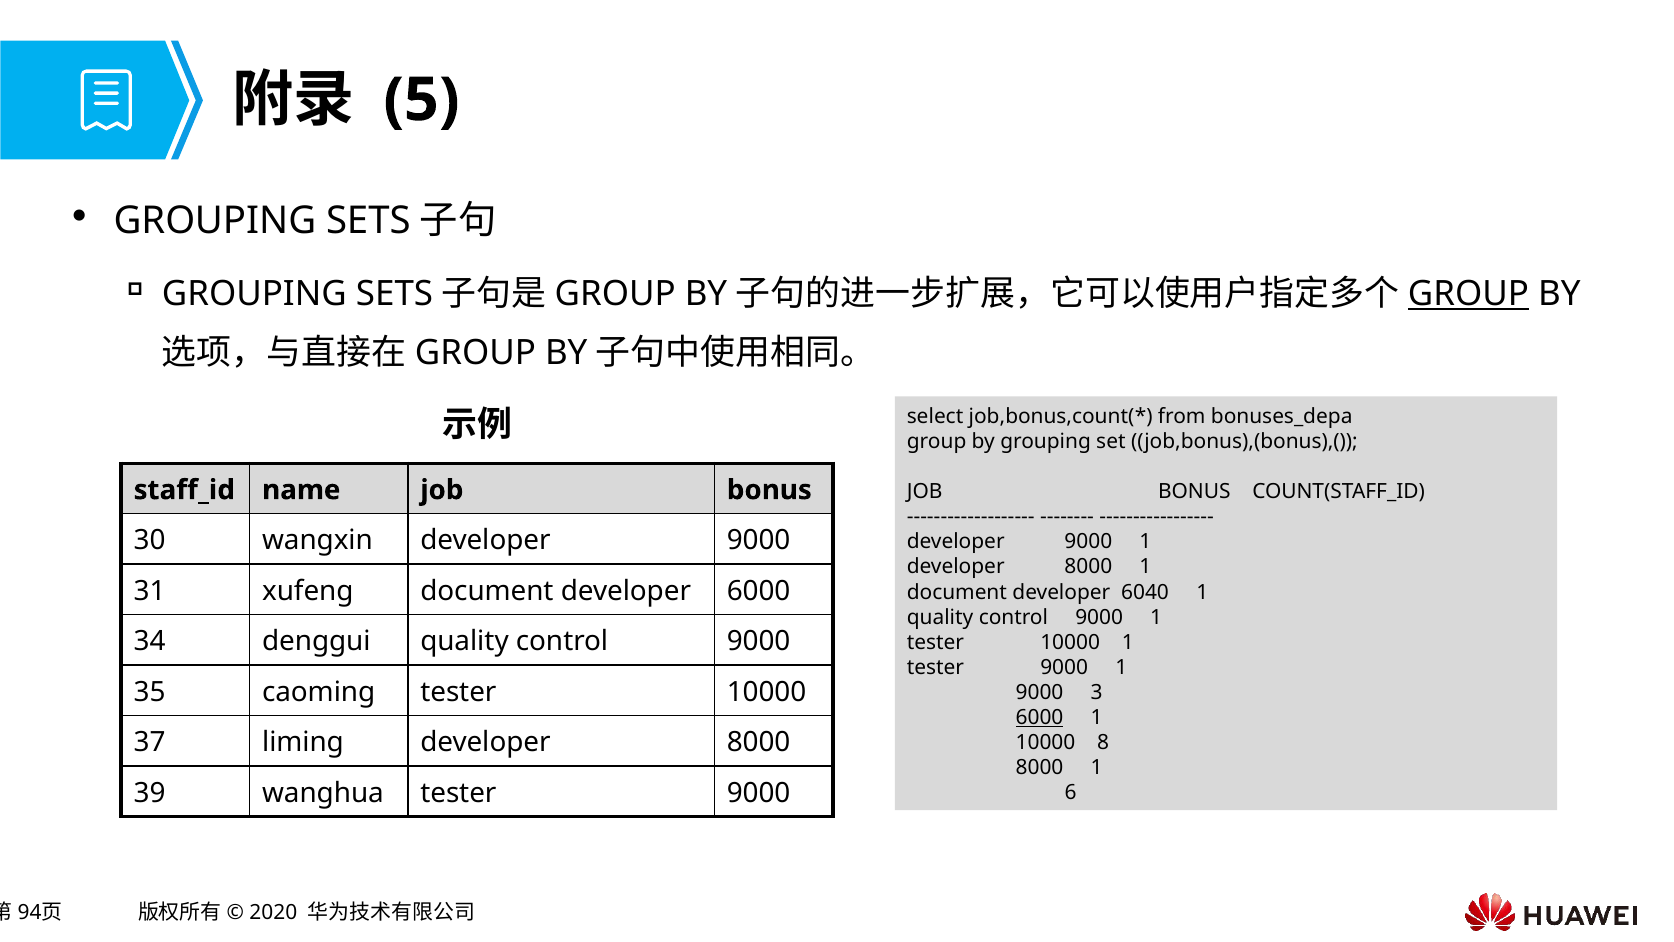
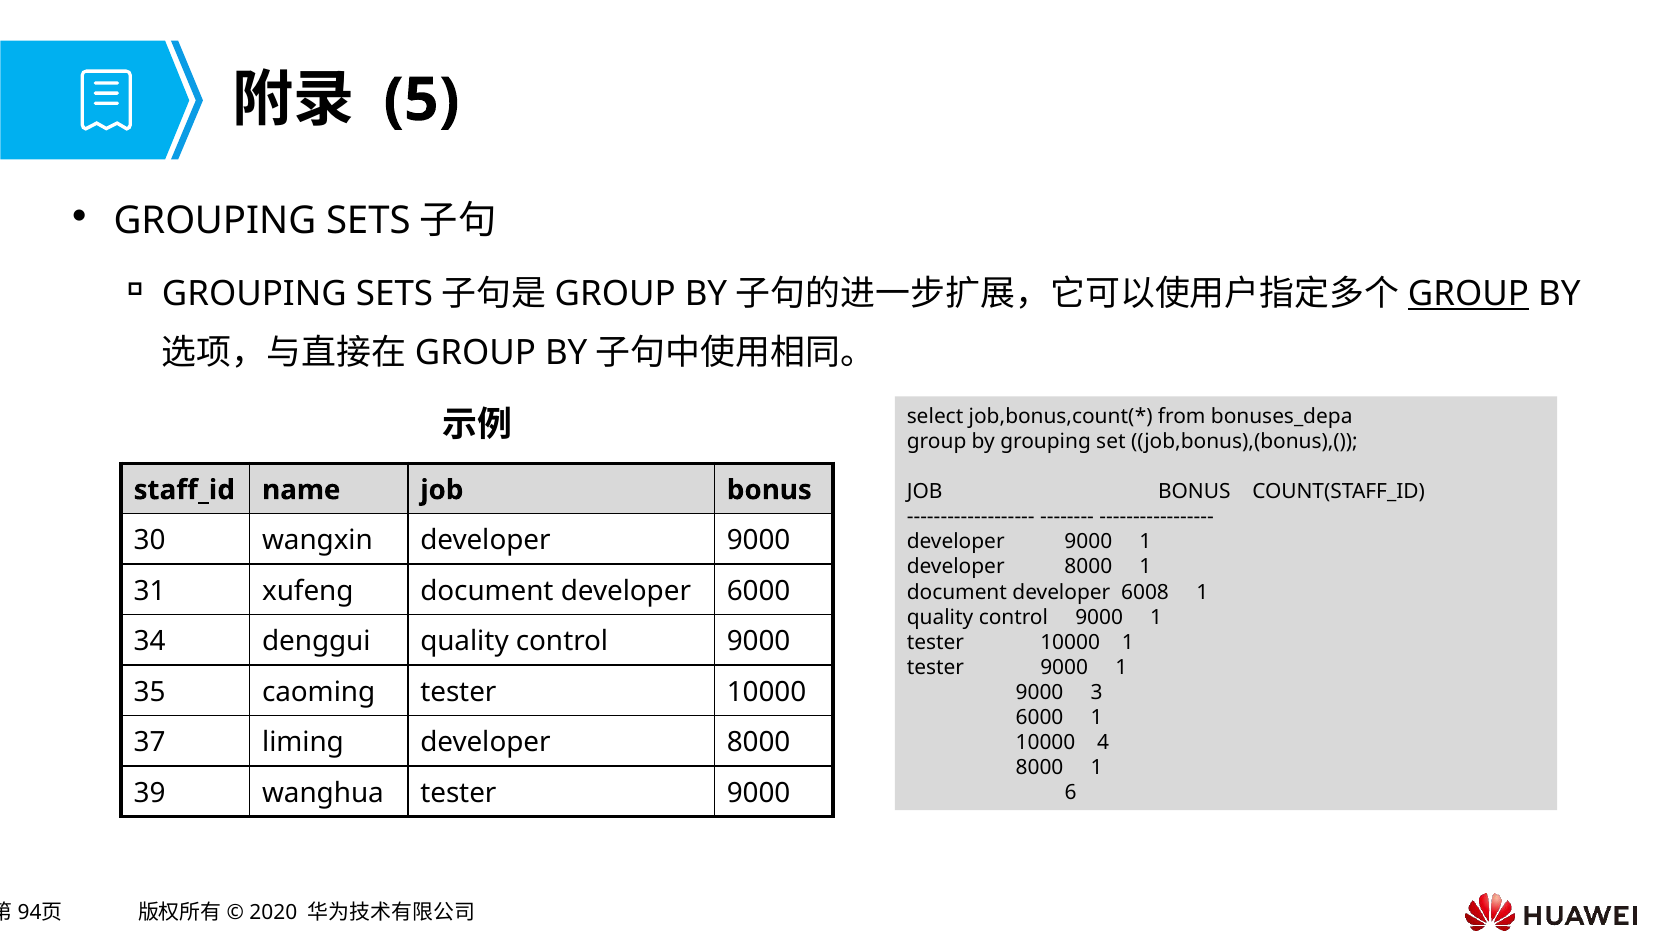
6040: 6040 -> 6008
6000 at (1040, 717) underline: present -> none
8: 8 -> 4
